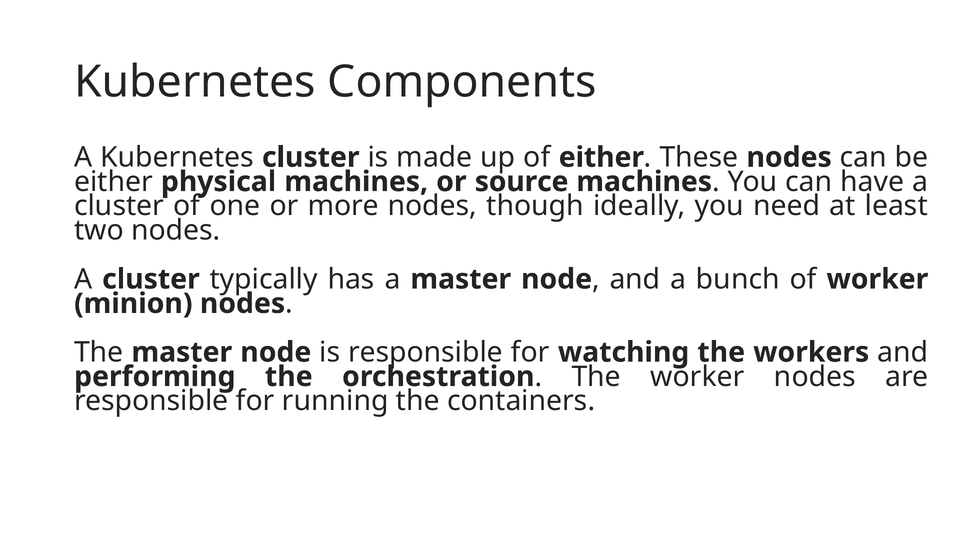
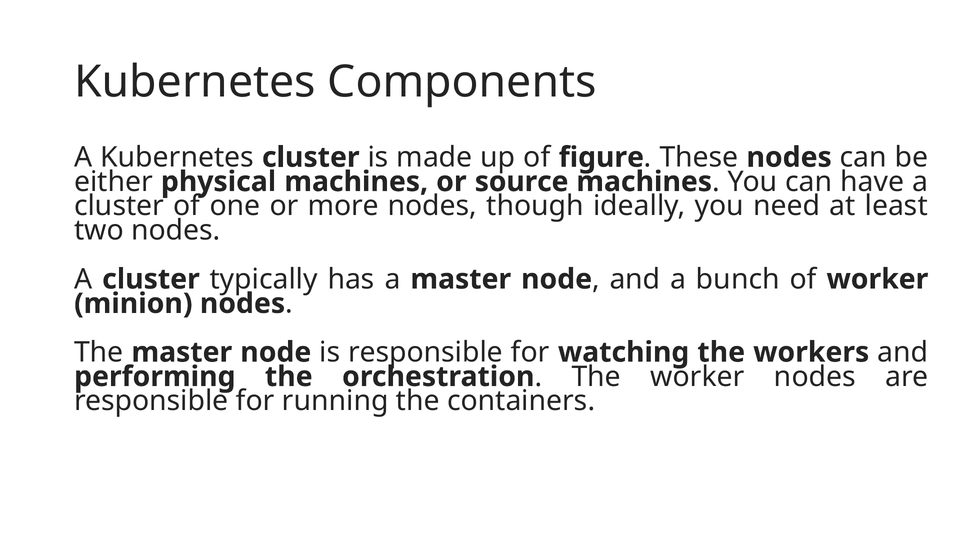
of either: either -> figure
